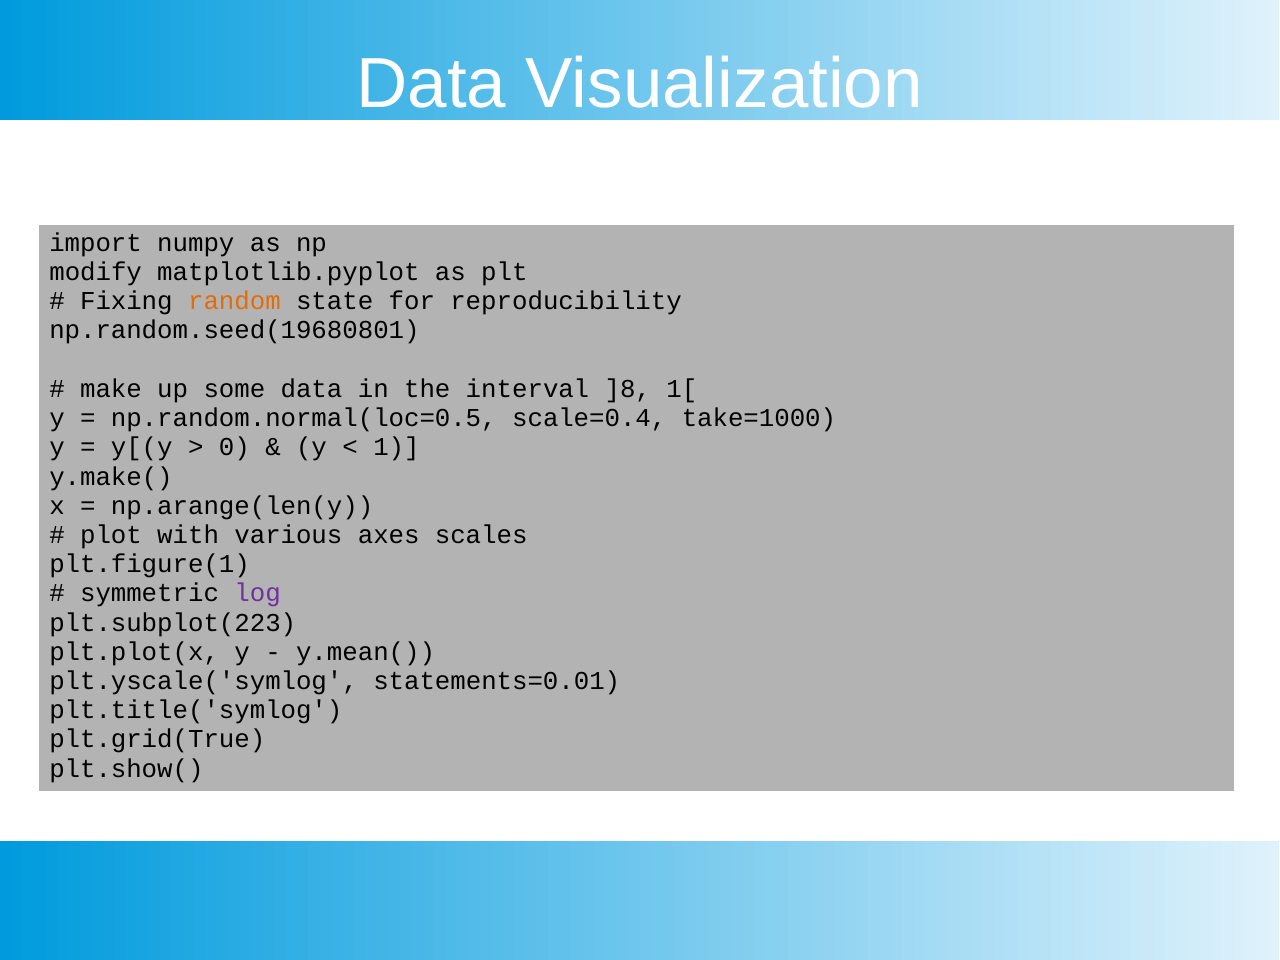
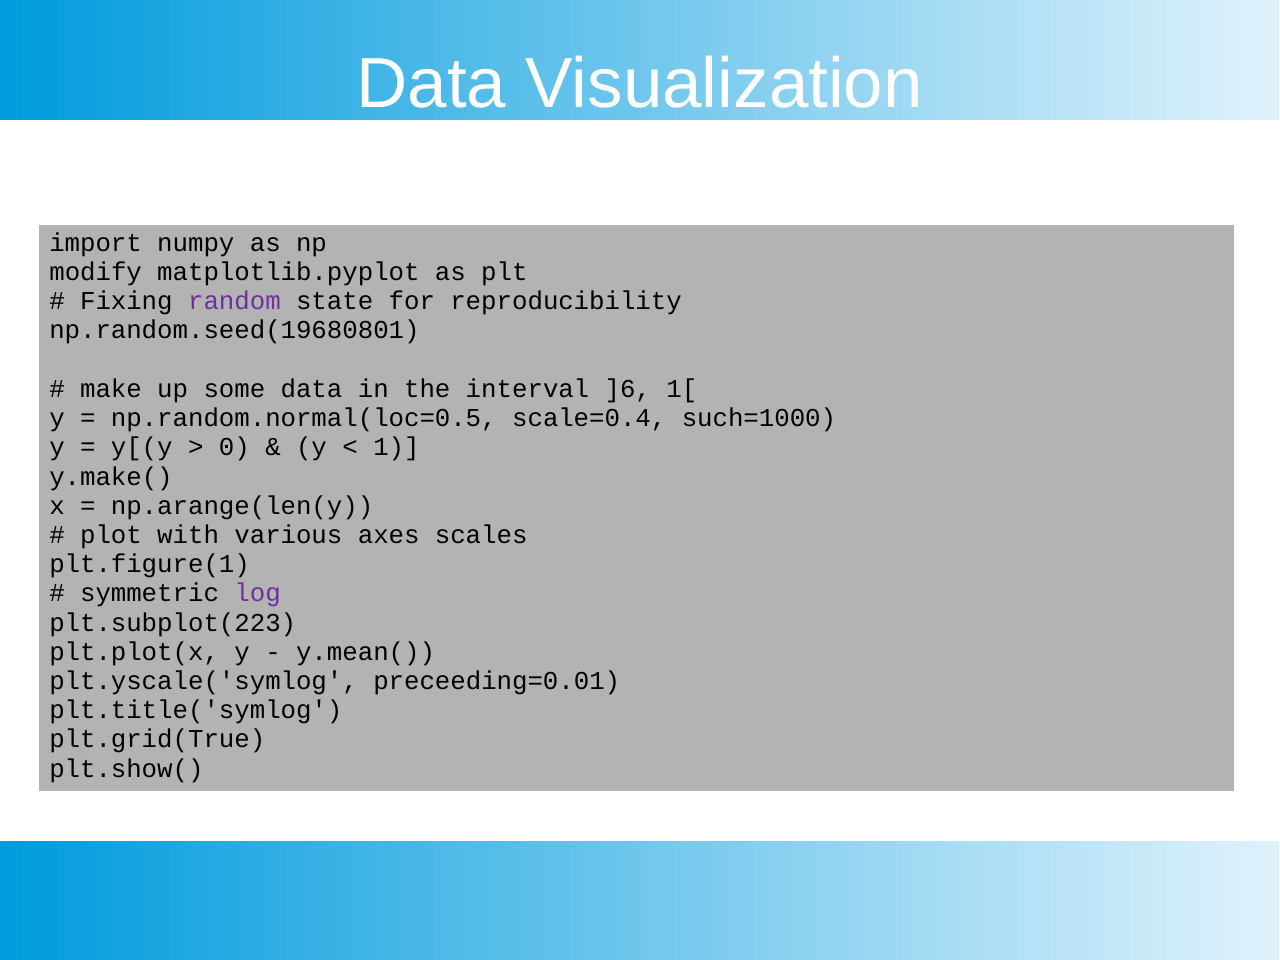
random colour: orange -> purple
]8: ]8 -> ]6
take=1000: take=1000 -> such=1000
statements=0.01: statements=0.01 -> preceeding=0.01
